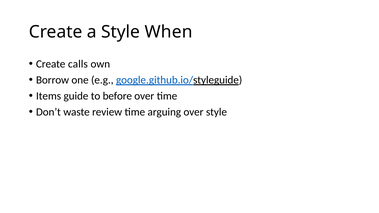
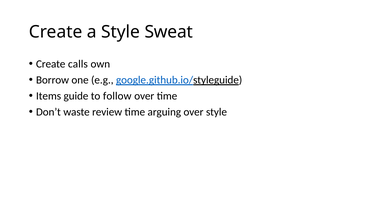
When: When -> Sweat
before: before -> follow
